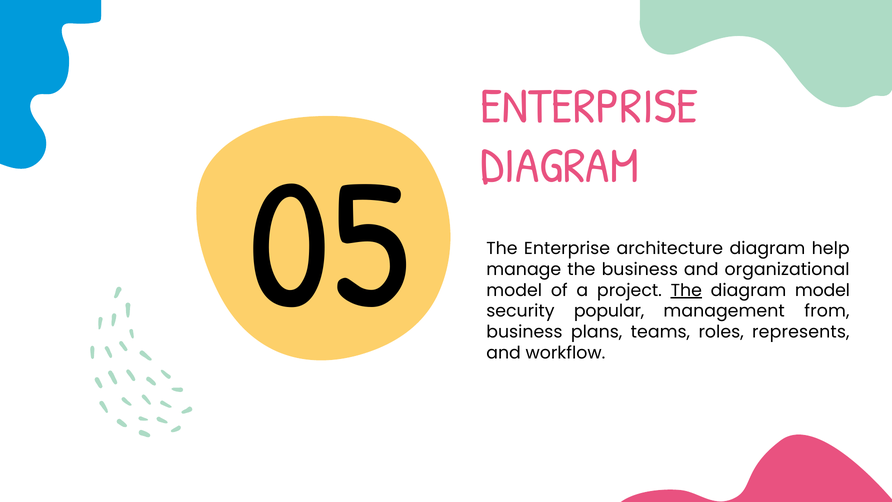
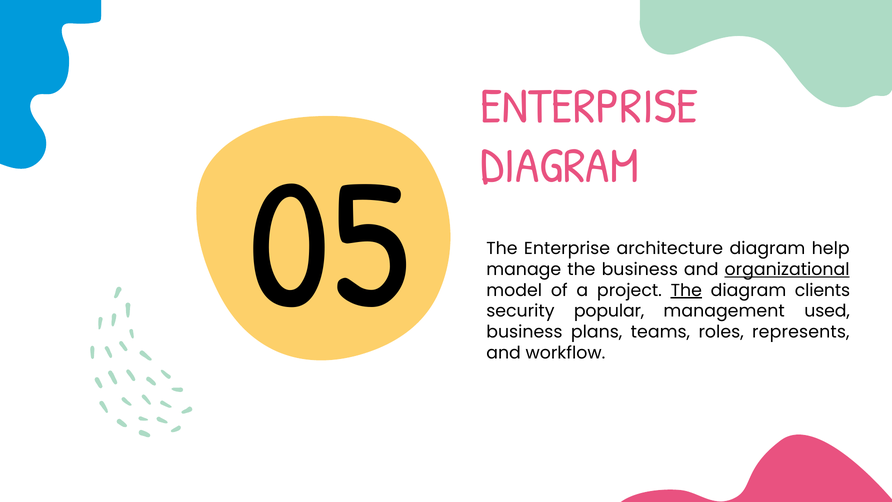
organizational underline: none -> present
diagram model: model -> clients
from: from -> used
